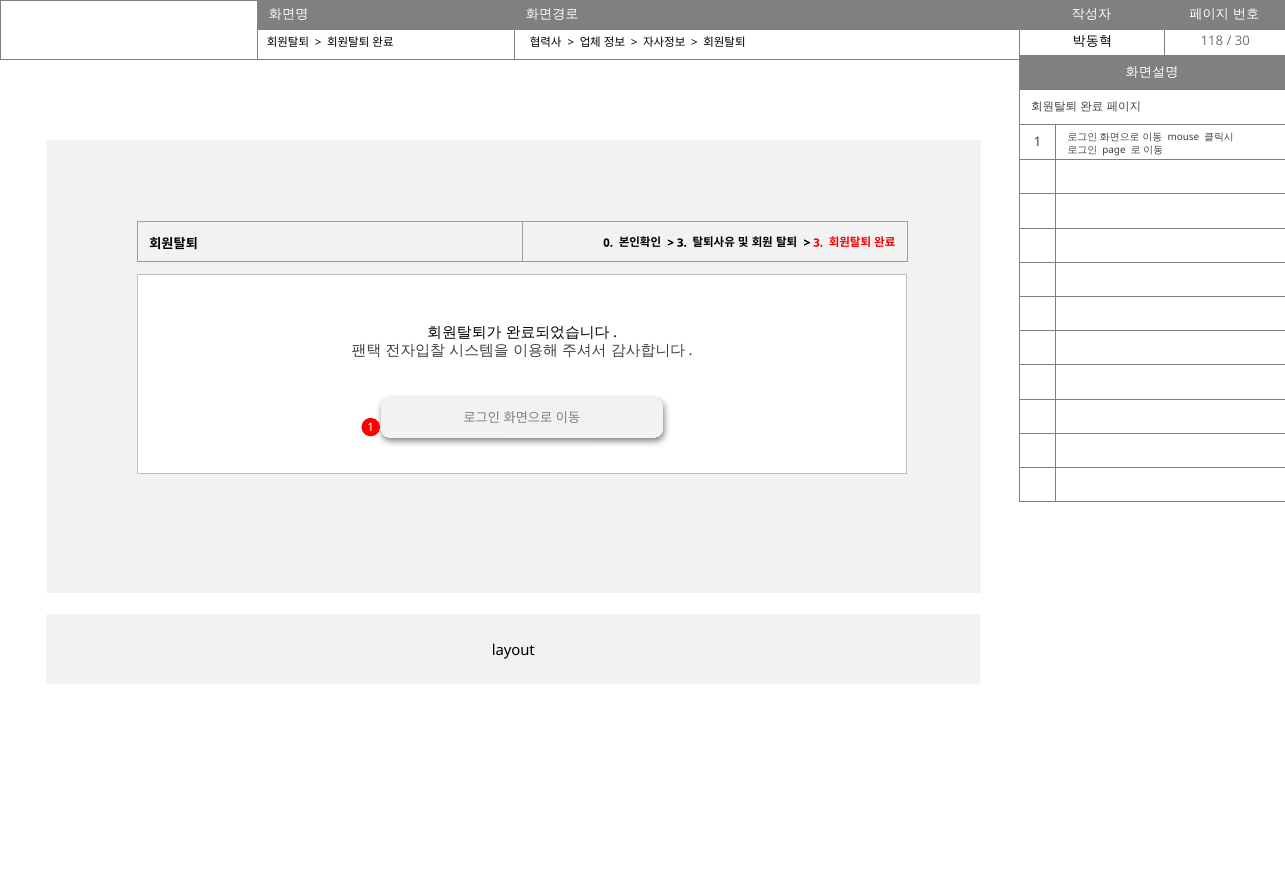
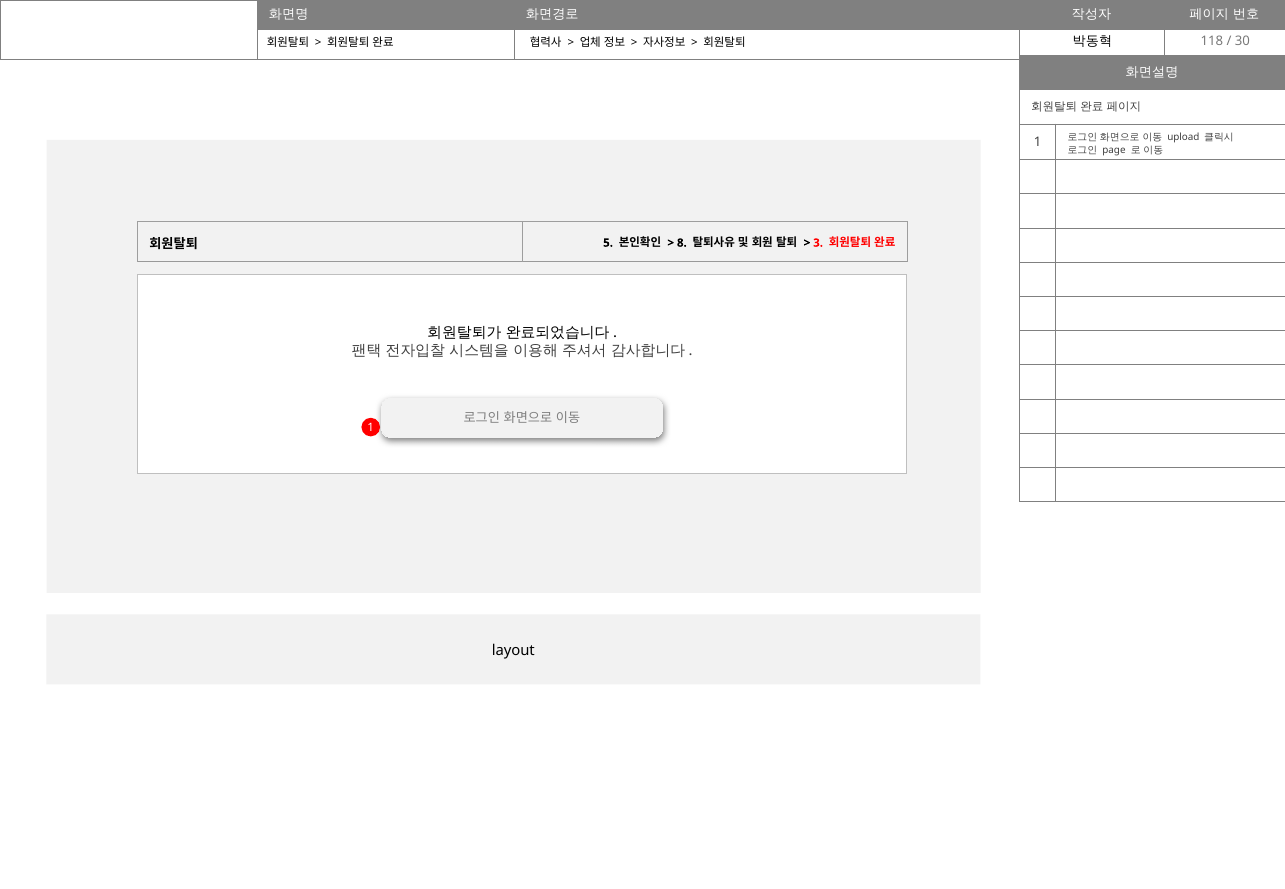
mouse: mouse -> upload
0: 0 -> 5
3 at (682, 243): 3 -> 8
